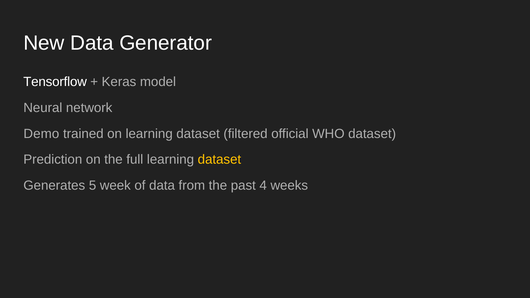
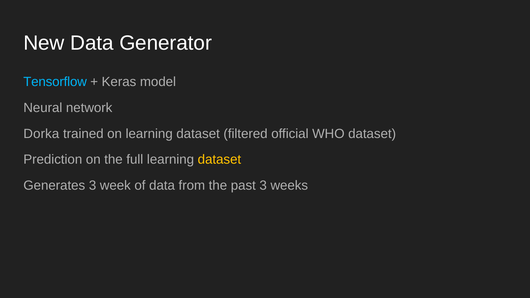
Tensorflow colour: white -> light blue
Demo: Demo -> Dorka
Generates 5: 5 -> 3
past 4: 4 -> 3
